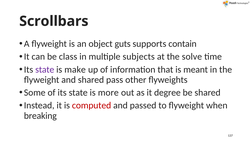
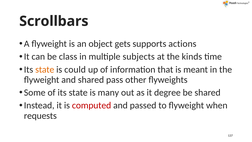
guts: guts -> gets
contain: contain -> actions
solve: solve -> kinds
state at (45, 69) colour: purple -> orange
make: make -> could
more: more -> many
breaking: breaking -> requests
